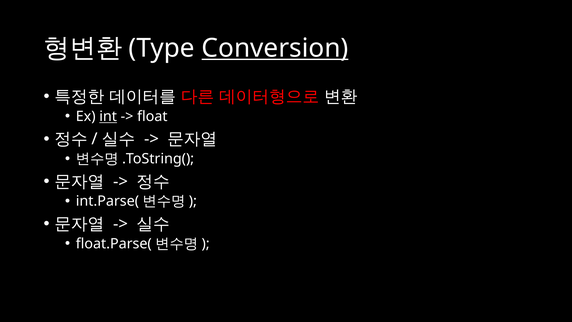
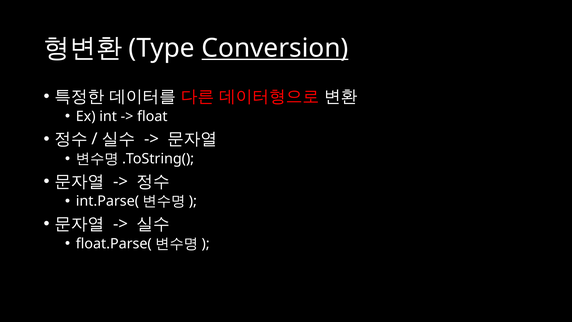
int underline: present -> none
